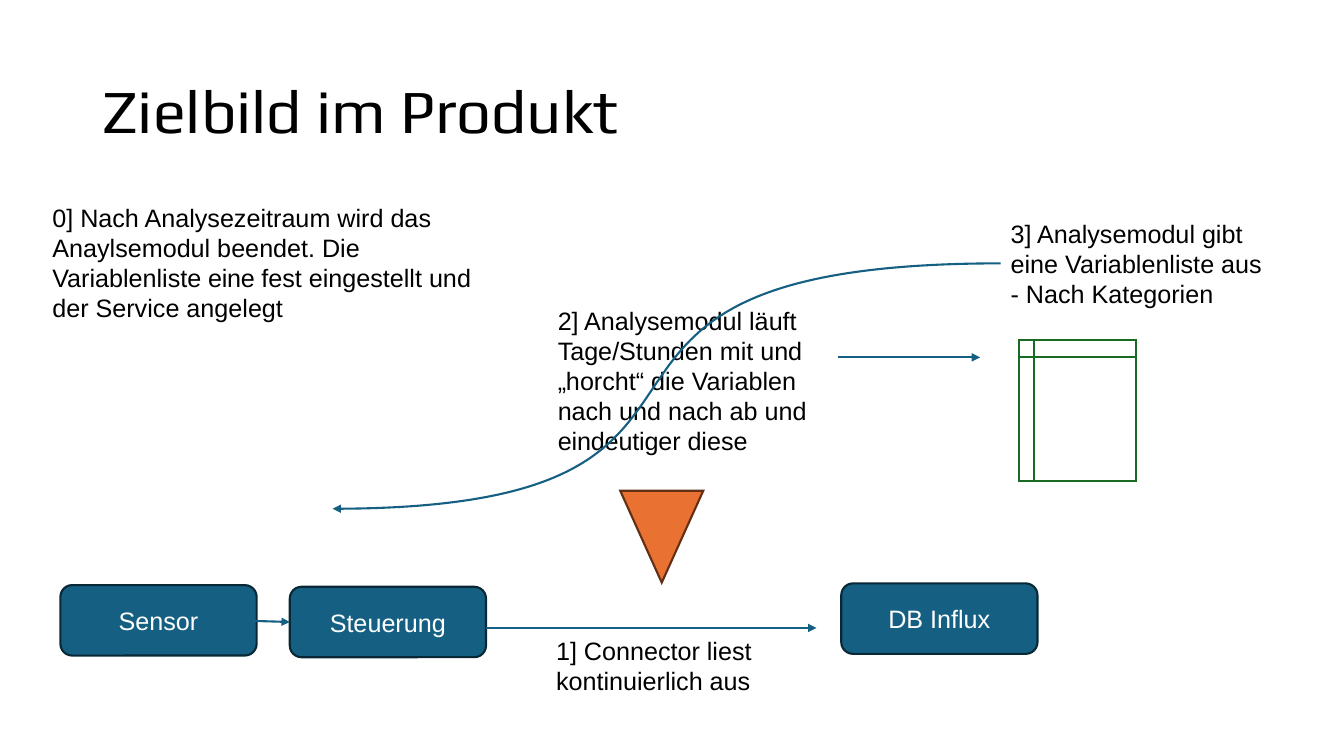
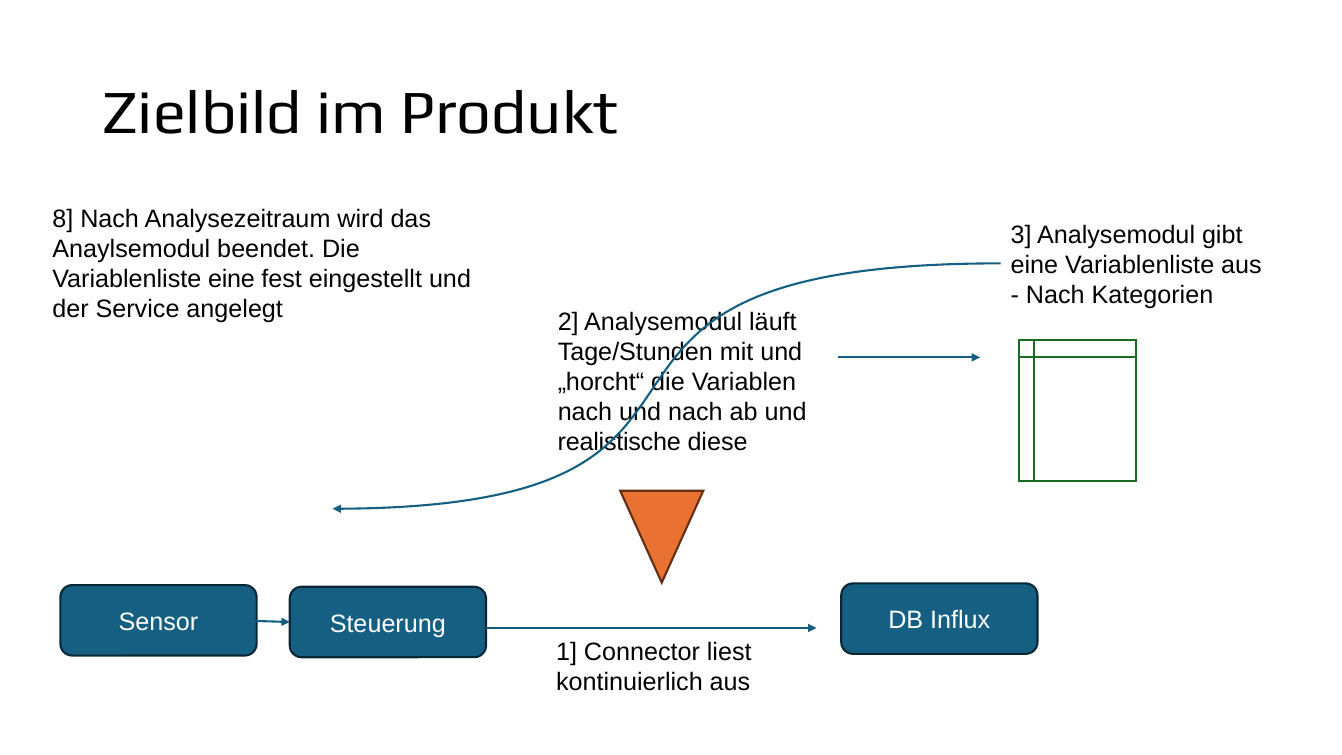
0: 0 -> 8
eindeutiger: eindeutiger -> realistische
